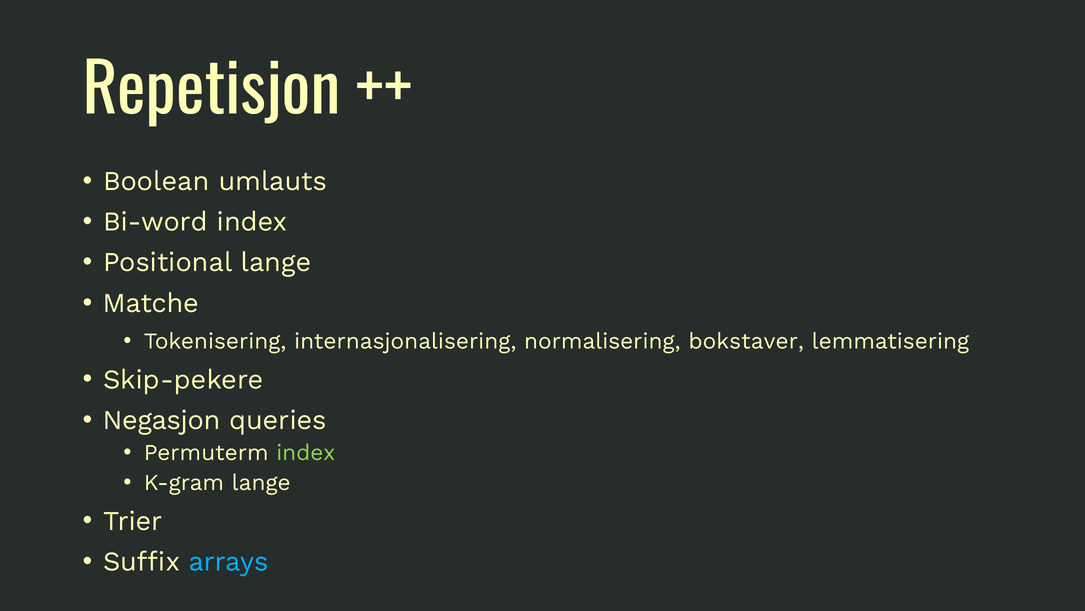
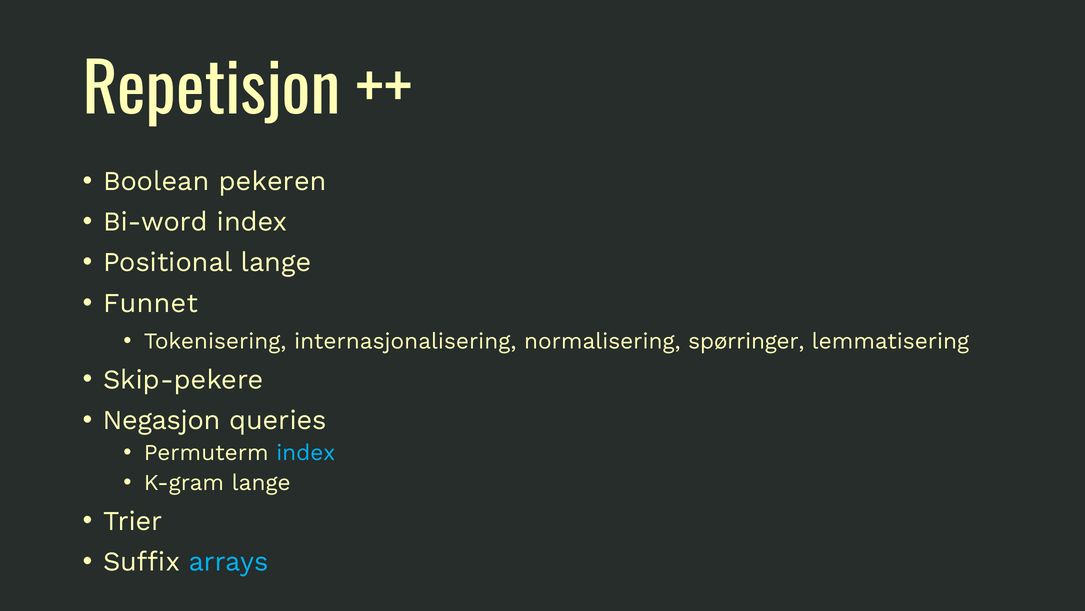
umlauts: umlauts -> pekeren
Matche: Matche -> Funnet
bokstaver: bokstaver -> spørringer
index at (306, 452) colour: light green -> light blue
